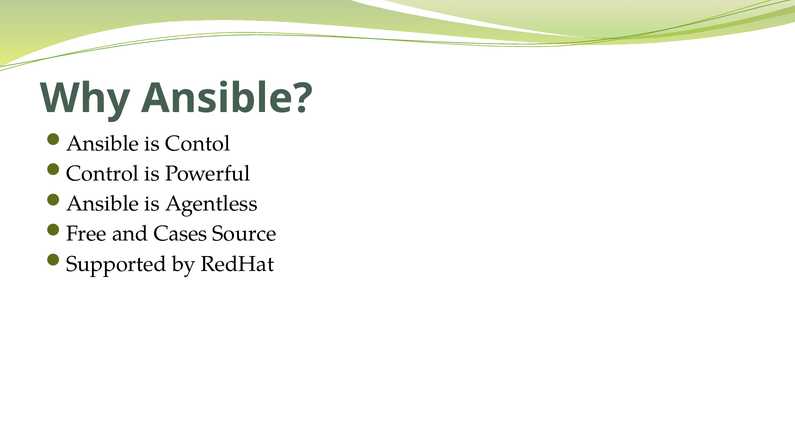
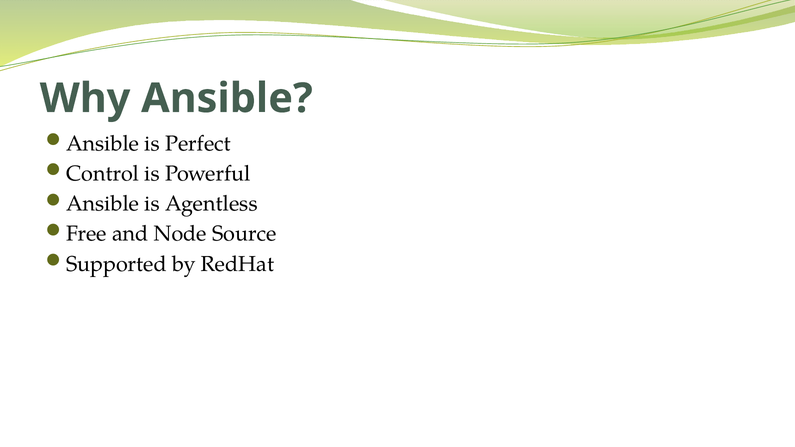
Contol: Contol -> Perfect
Cases: Cases -> Node
